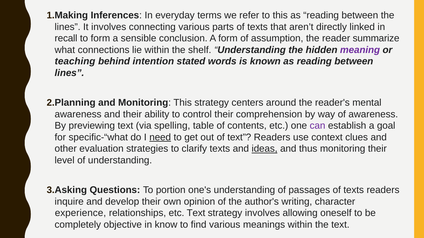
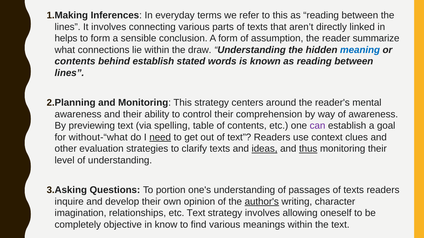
recall: recall -> helps
shelf: shelf -> draw
meaning colour: purple -> blue
teaching at (75, 61): teaching -> contents
behind intention: intention -> establish
specific-“what: specific-“what -> without-“what
thus underline: none -> present
author's underline: none -> present
experience: experience -> imagination
